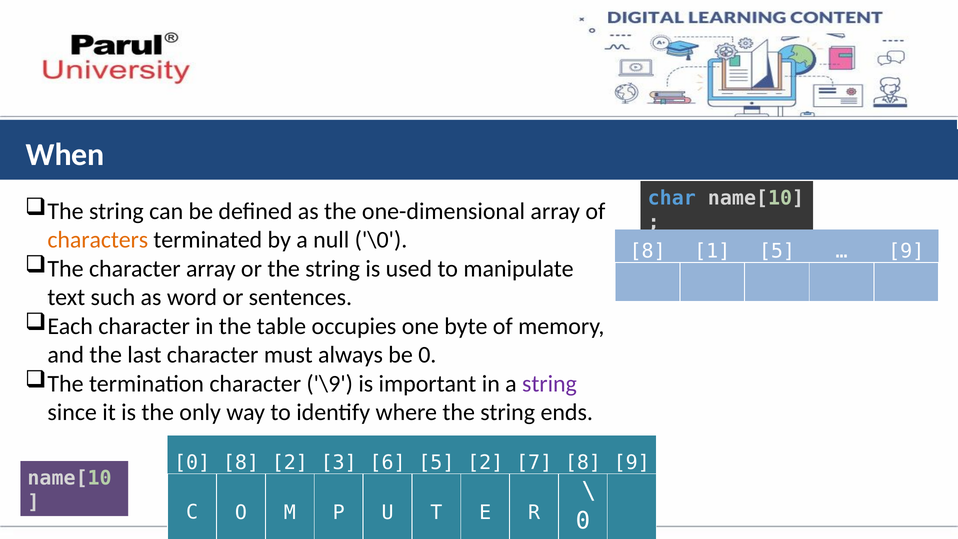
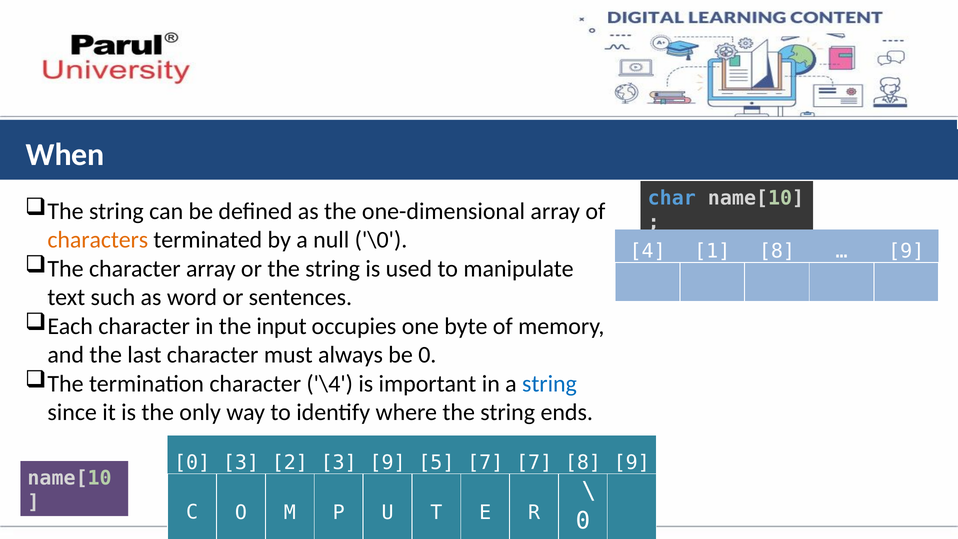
8 at (648, 251): 8 -> 4
1 5: 5 -> 8
table: table -> input
\9: \9 -> \4
string at (549, 384) colour: purple -> blue
0 8: 8 -> 3
3 6: 6 -> 9
5 2: 2 -> 7
